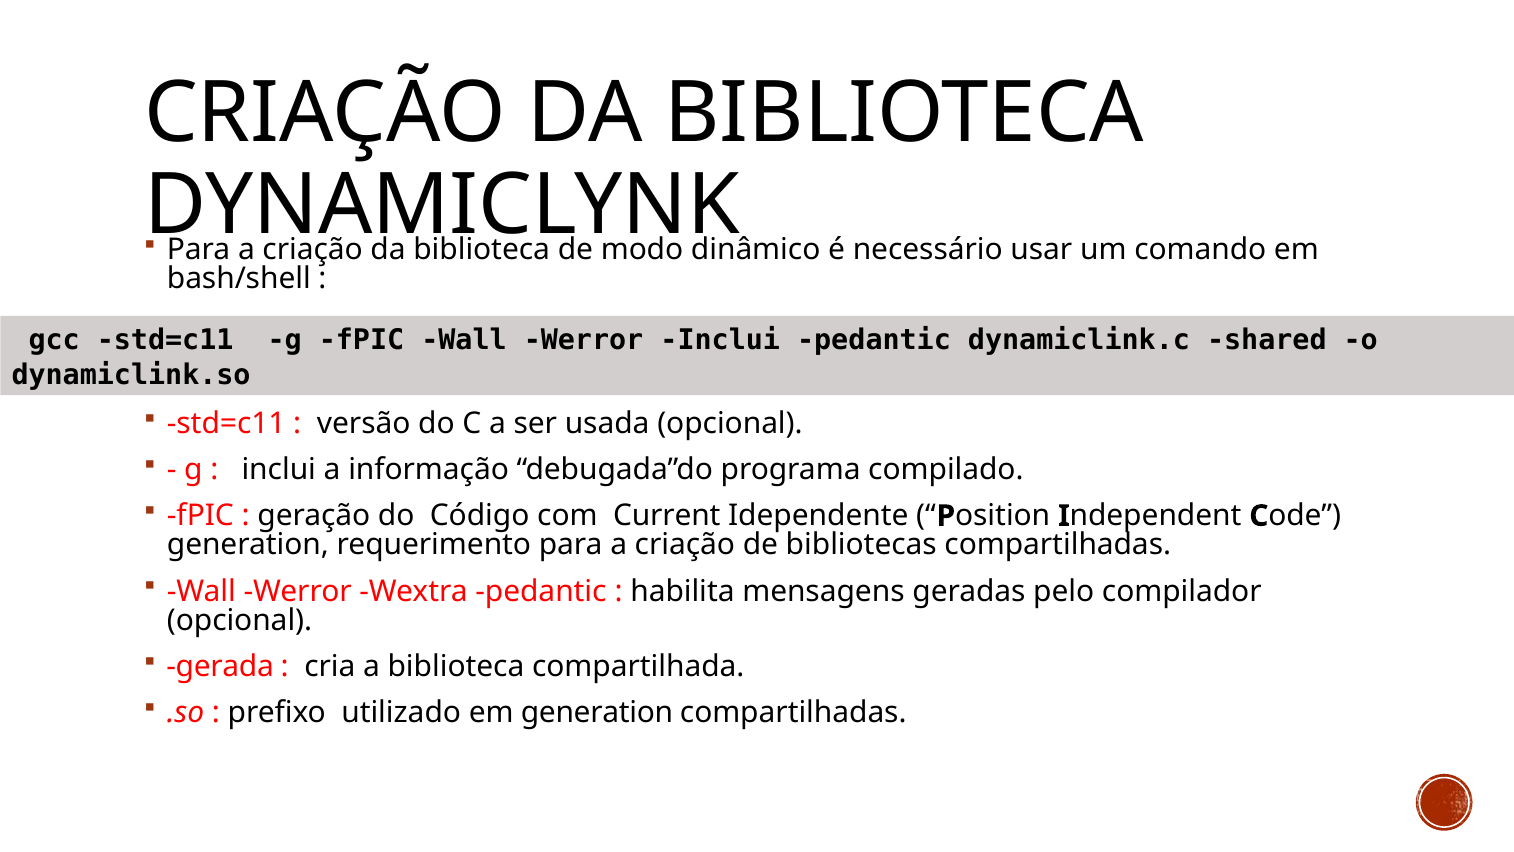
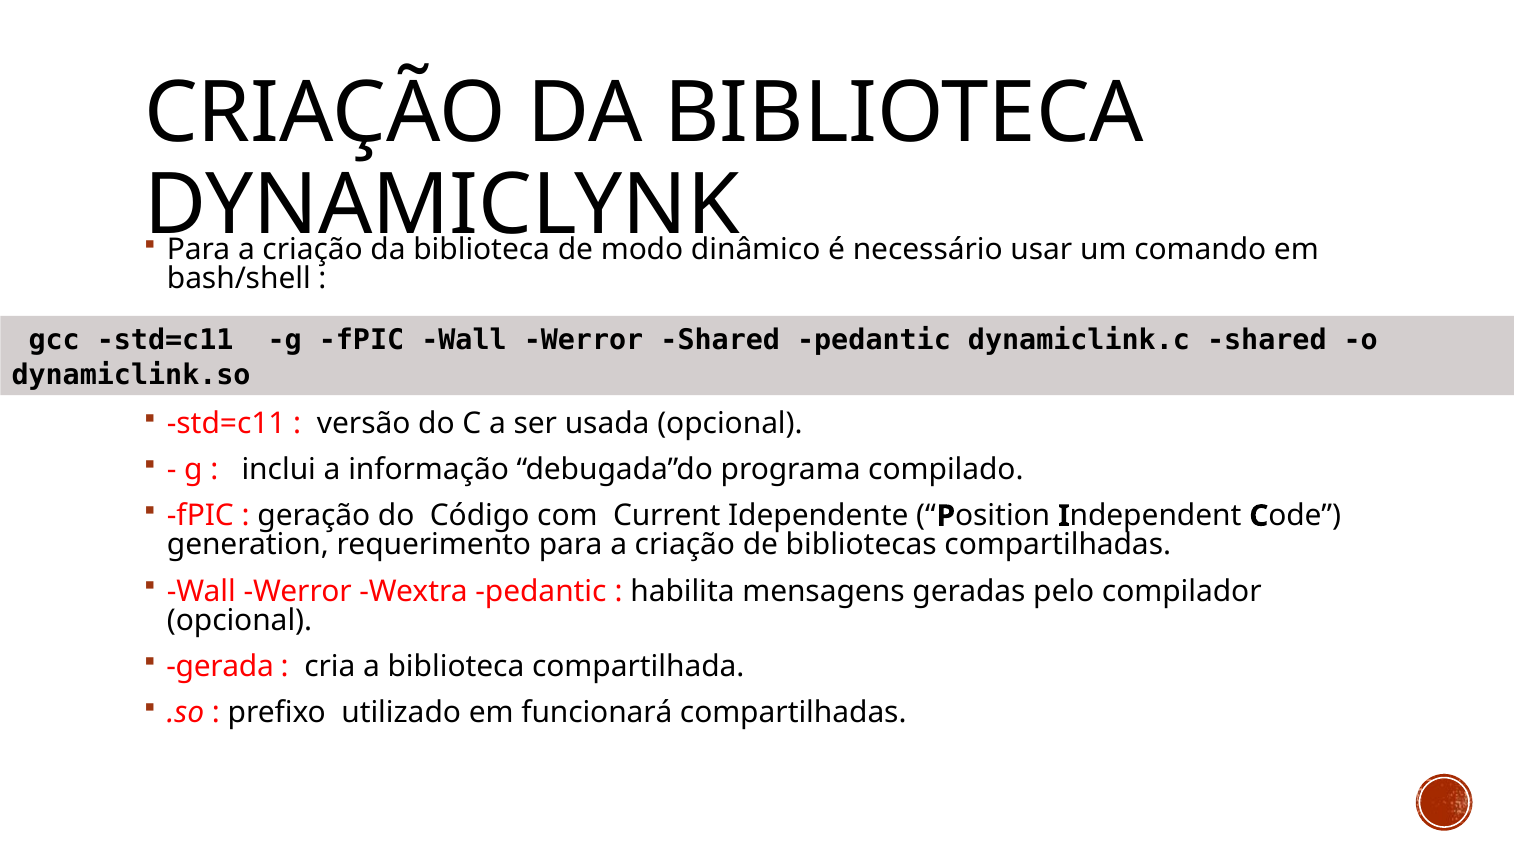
Werror Inclui: Inclui -> Shared
em generation: generation -> funcionará
